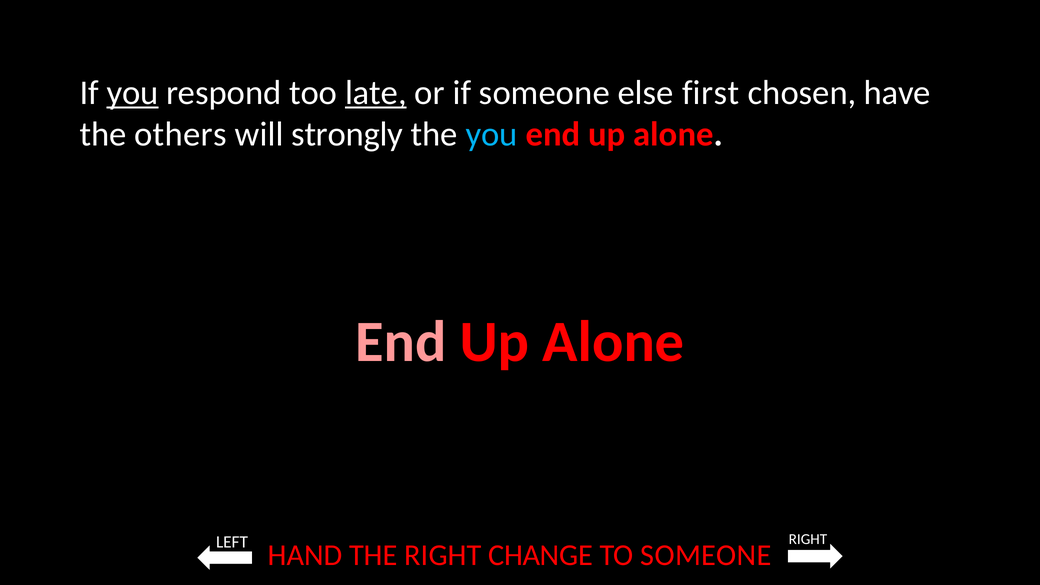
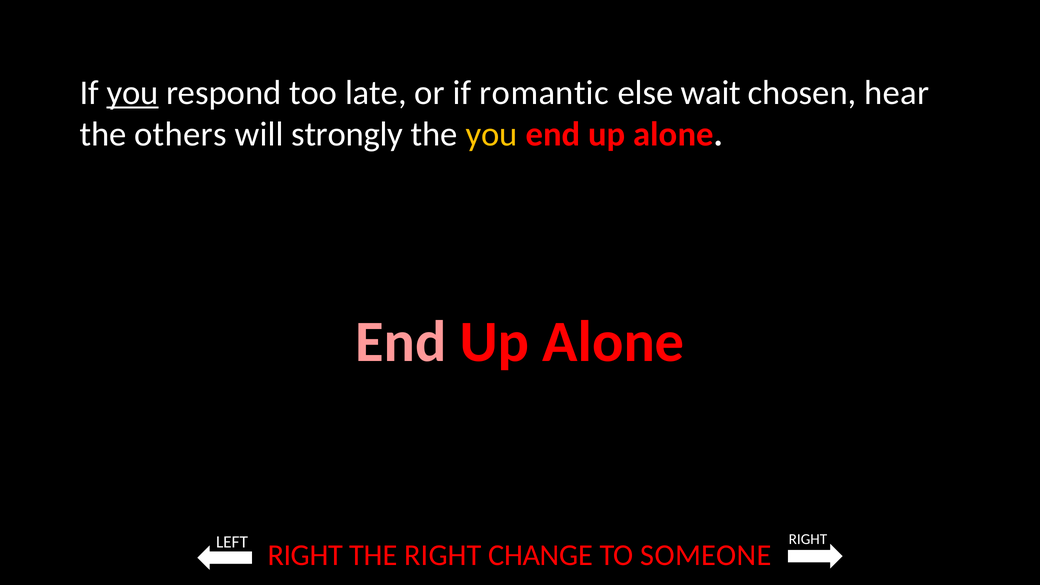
late underline: present -> none
if someone: someone -> romantic
first: first -> wait
have: have -> hear
you at (492, 134) colour: light blue -> yellow
HAND at (305, 555): HAND -> RIGHT
